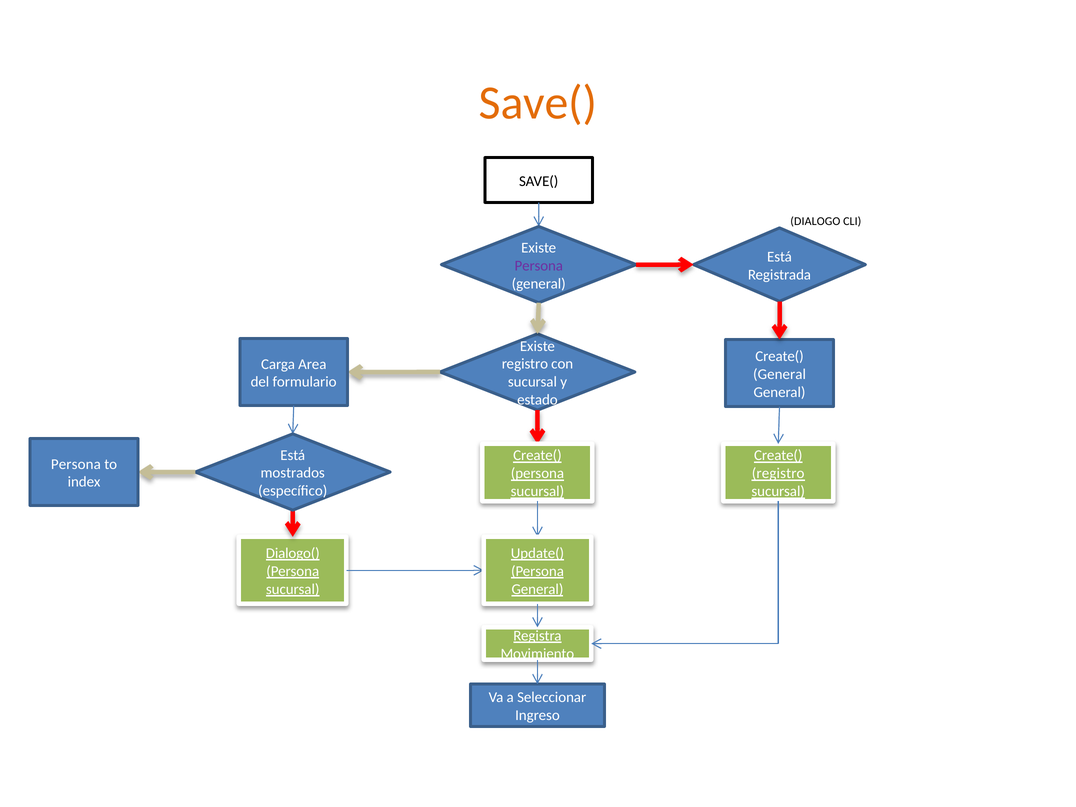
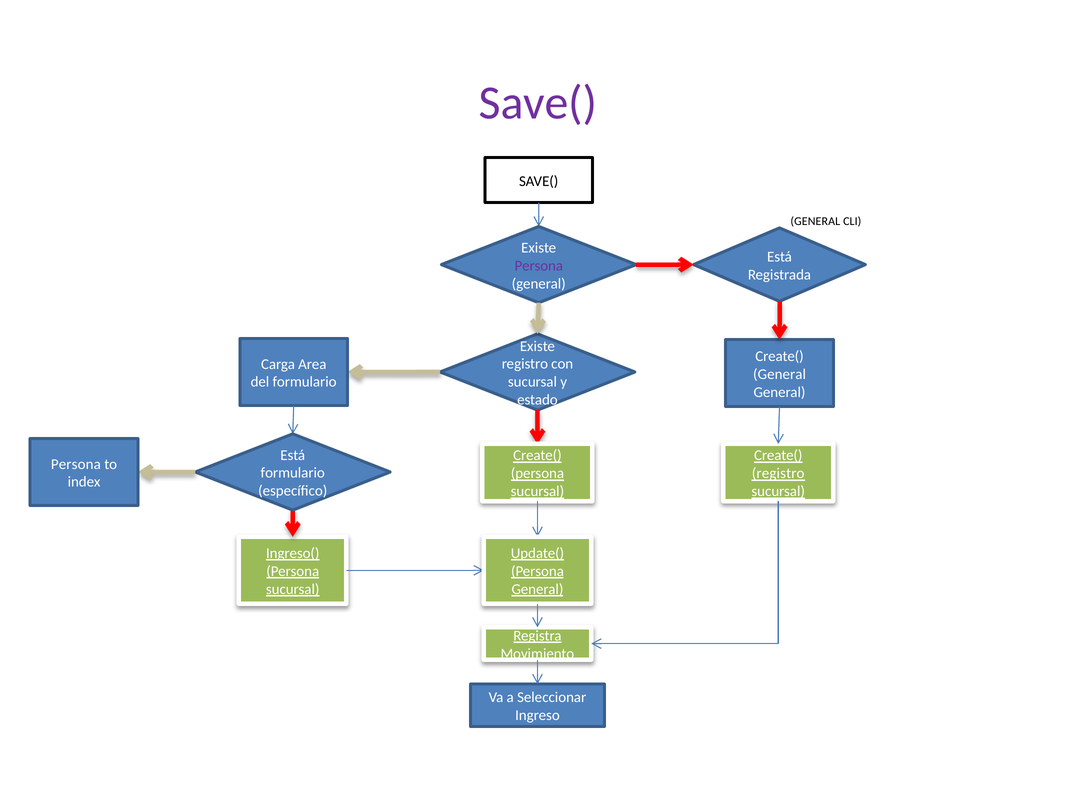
Save( at (538, 103) colour: orange -> purple
DIALOGO at (815, 221): DIALOGO -> GENERAL
mostrados at (293, 473): mostrados -> formulario
Dialogo(: Dialogo( -> Ingreso(
